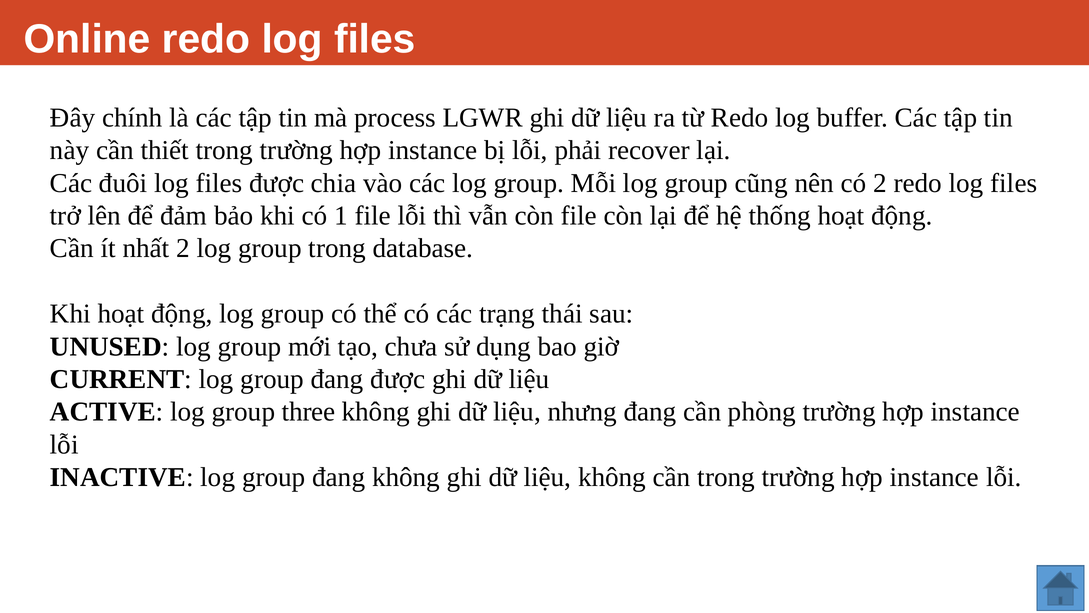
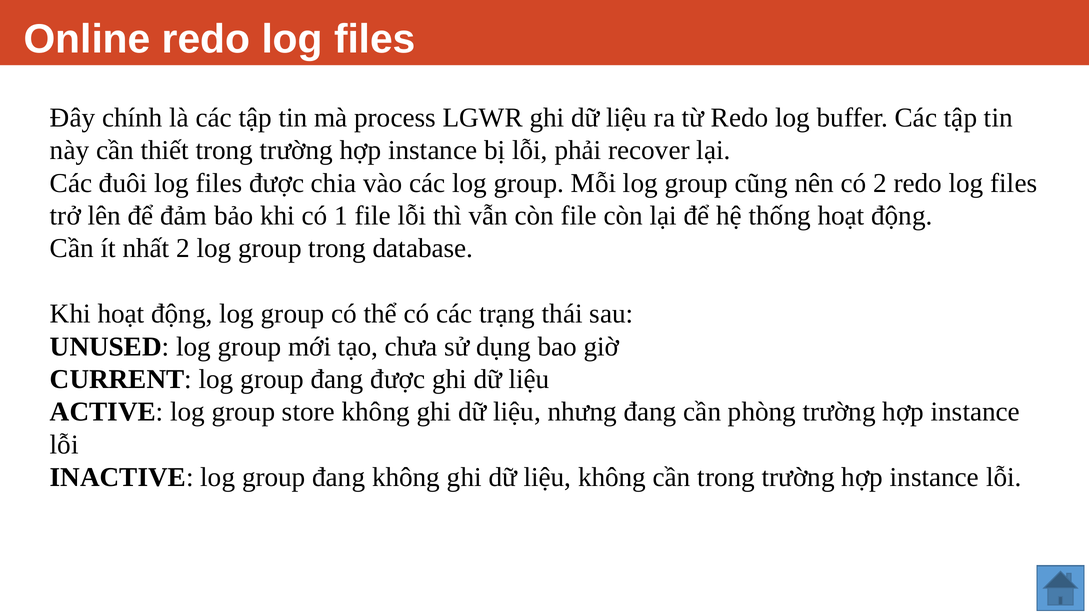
three: three -> store
